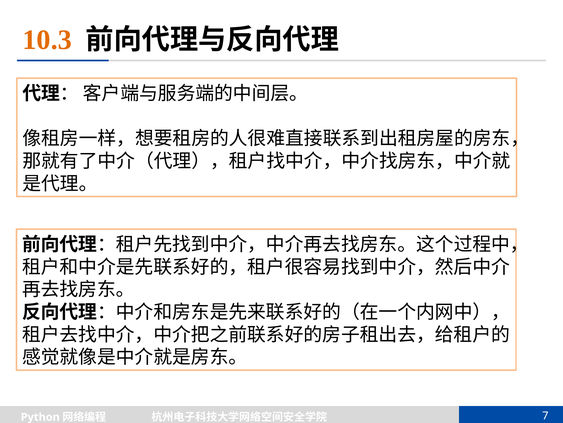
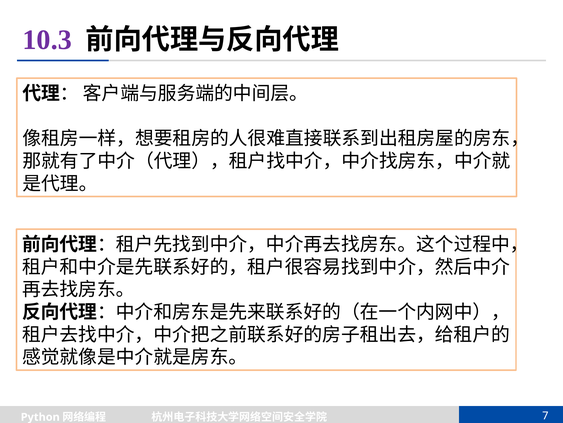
10.3 colour: orange -> purple
